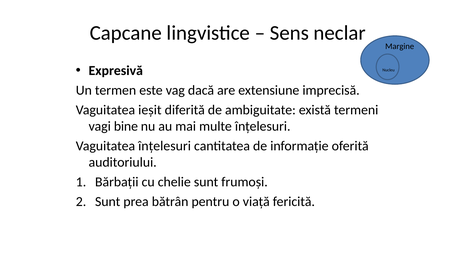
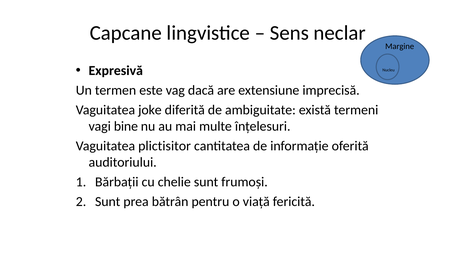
ieșit: ieșit -> joke
Vaguitatea înțelesuri: înțelesuri -> plictisitor
